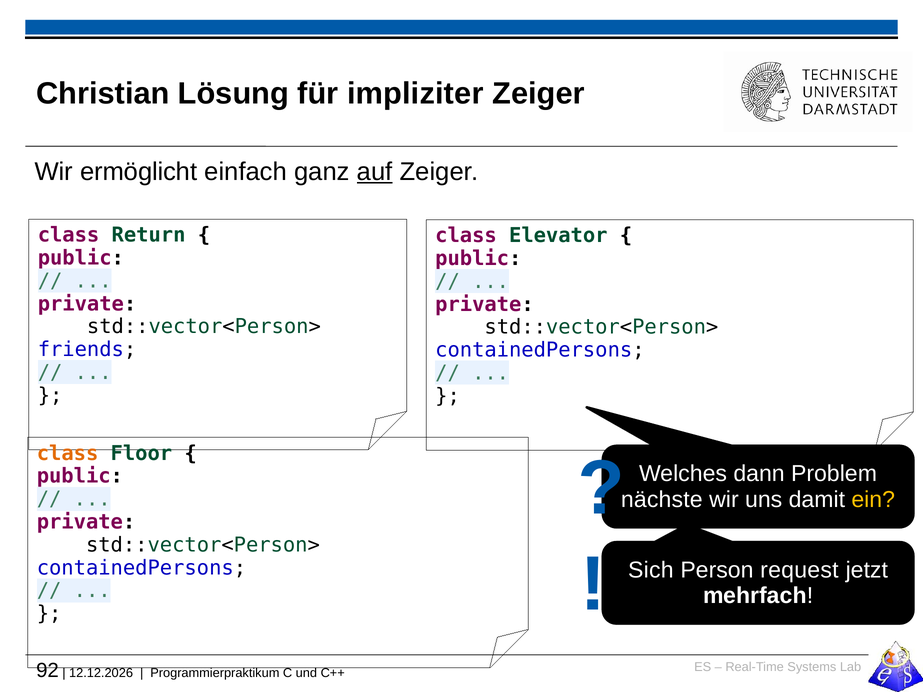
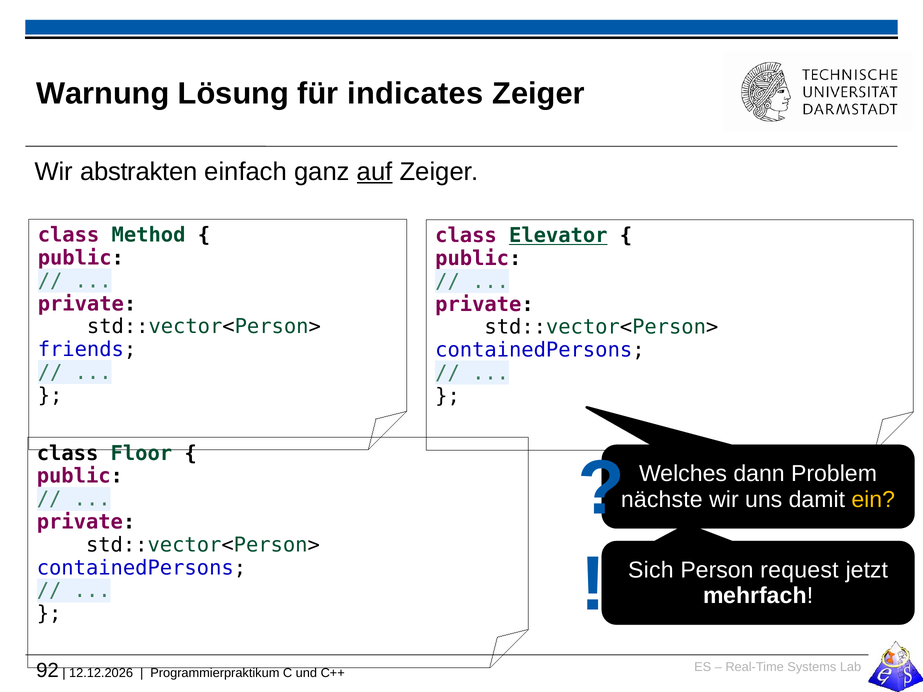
Christian: Christian -> Warnung
impliziter: impliziter -> indicates
ermöglicht: ermöglicht -> abstrakten
Return: Return -> Method
Elevator underline: none -> present
class at (68, 454) colour: orange -> black
